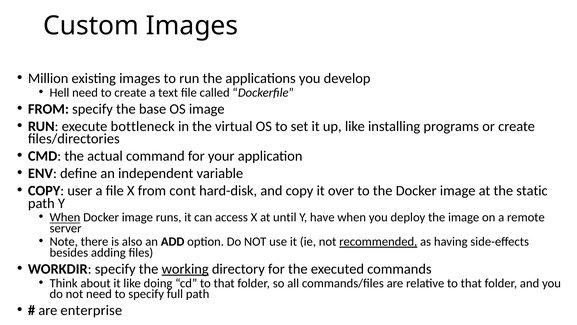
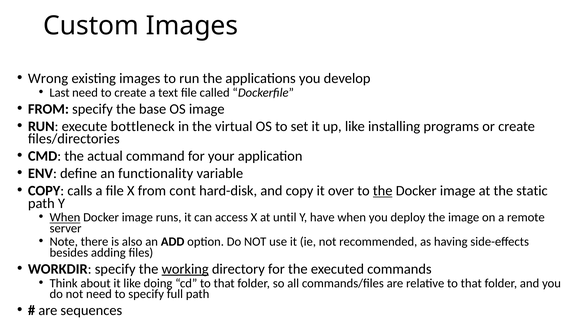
Million: Million -> Wrong
Hell: Hell -> Last
independent: independent -> functionality
user: user -> calls
the at (383, 191) underline: none -> present
recommended underline: present -> none
enterprise: enterprise -> sequences
